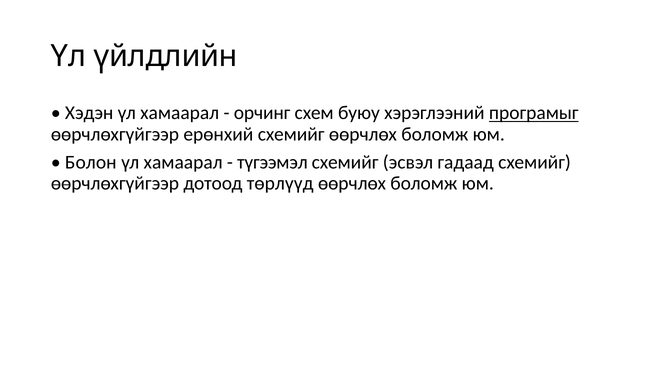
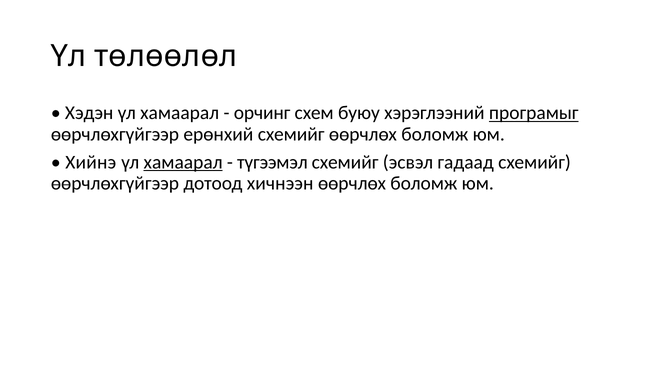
үйлдлийн: үйлдлийн -> төлөөлөл
Болон: Болон -> Хийнэ
хамаарал at (183, 162) underline: none -> present
төрлүүд: төрлүүд -> хичнээн
